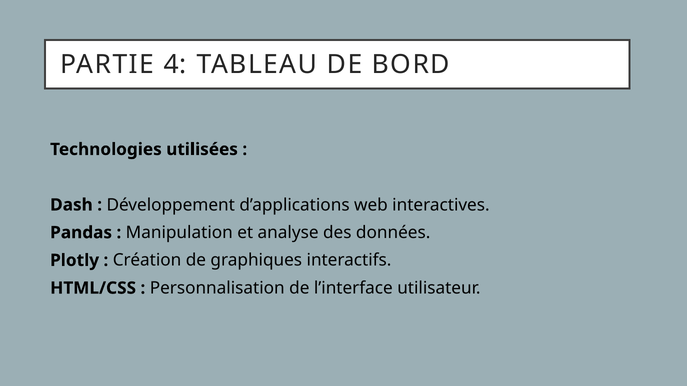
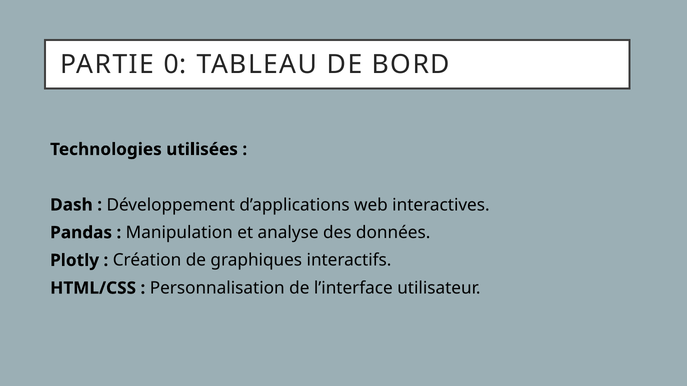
4: 4 -> 0
